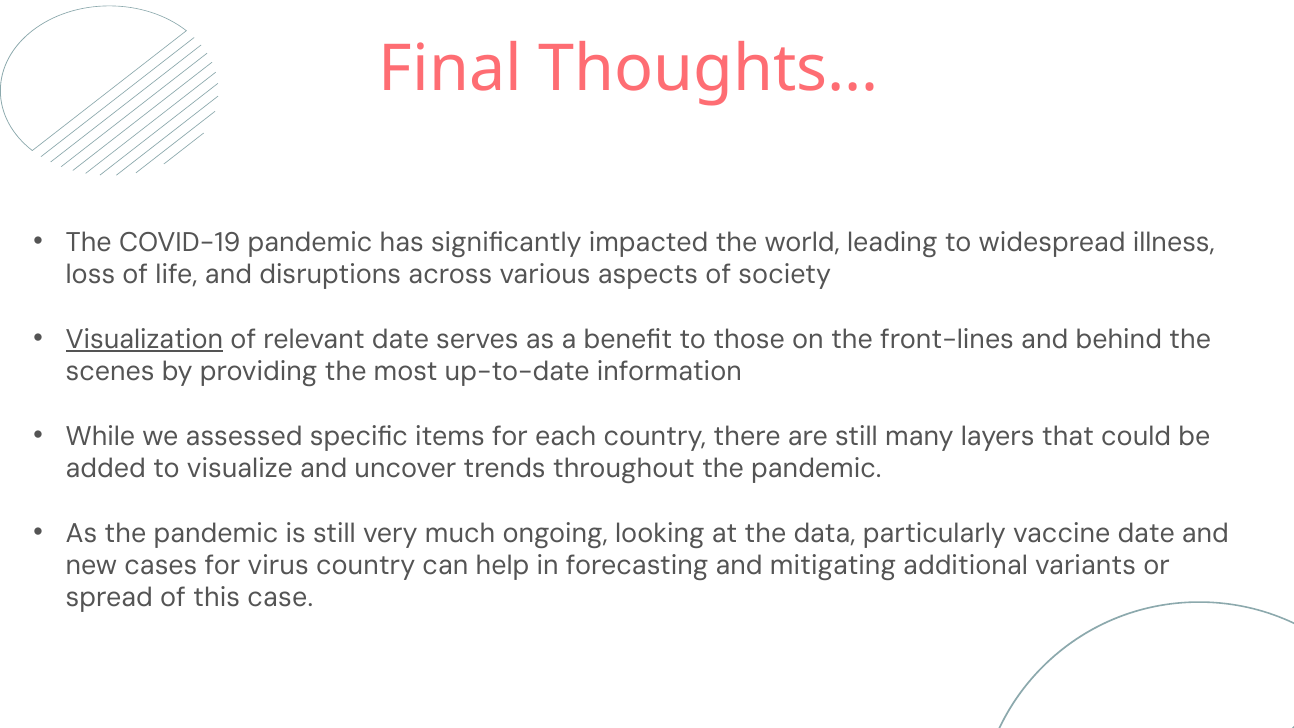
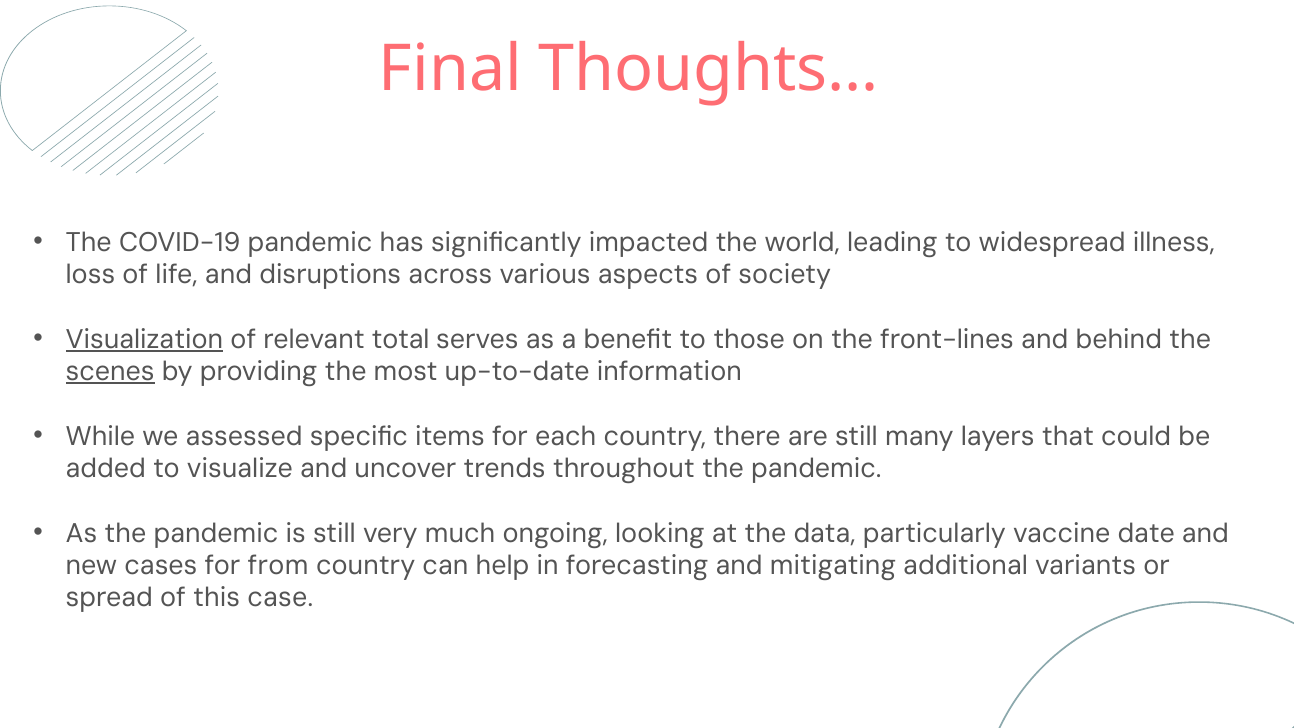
relevant date: date -> total
scenes underline: none -> present
for virus: virus -> from
